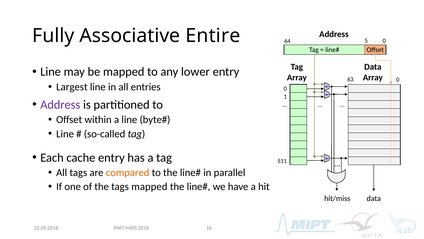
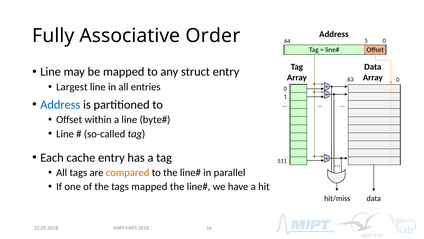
Entire: Entire -> Order
lower: lower -> struct
Address at (60, 104) colour: purple -> blue
